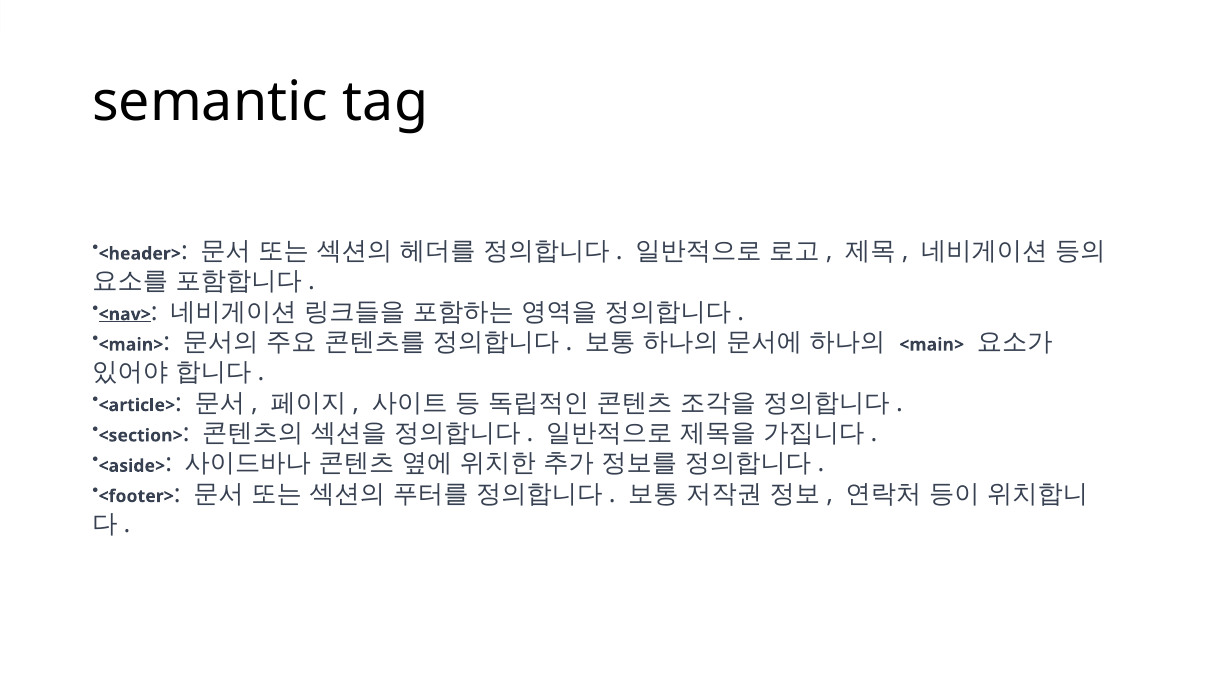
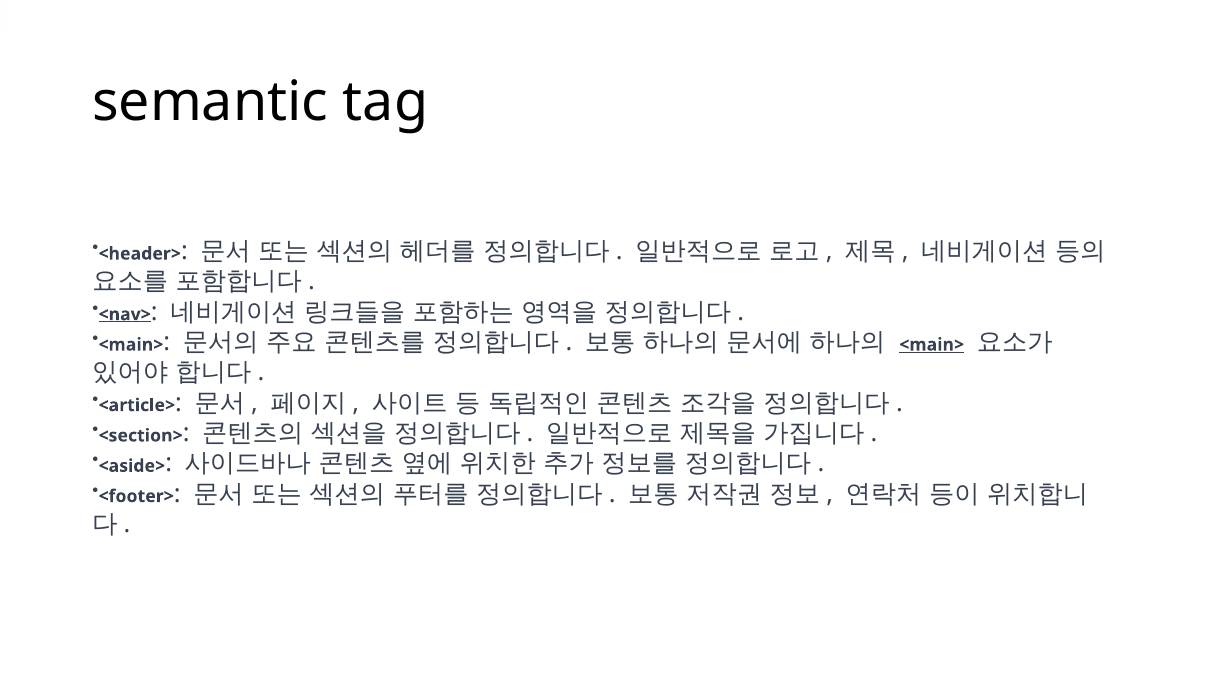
<main> at (932, 345) underline: none -> present
